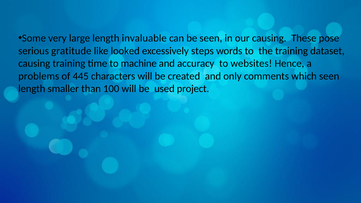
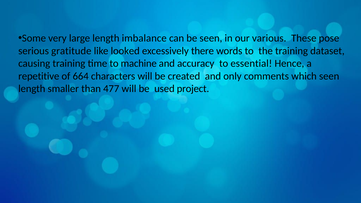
invaluable: invaluable -> imbalance
our causing: causing -> various
steps: steps -> there
websites: websites -> essential
problems: problems -> repetitive
445: 445 -> 664
100: 100 -> 477
